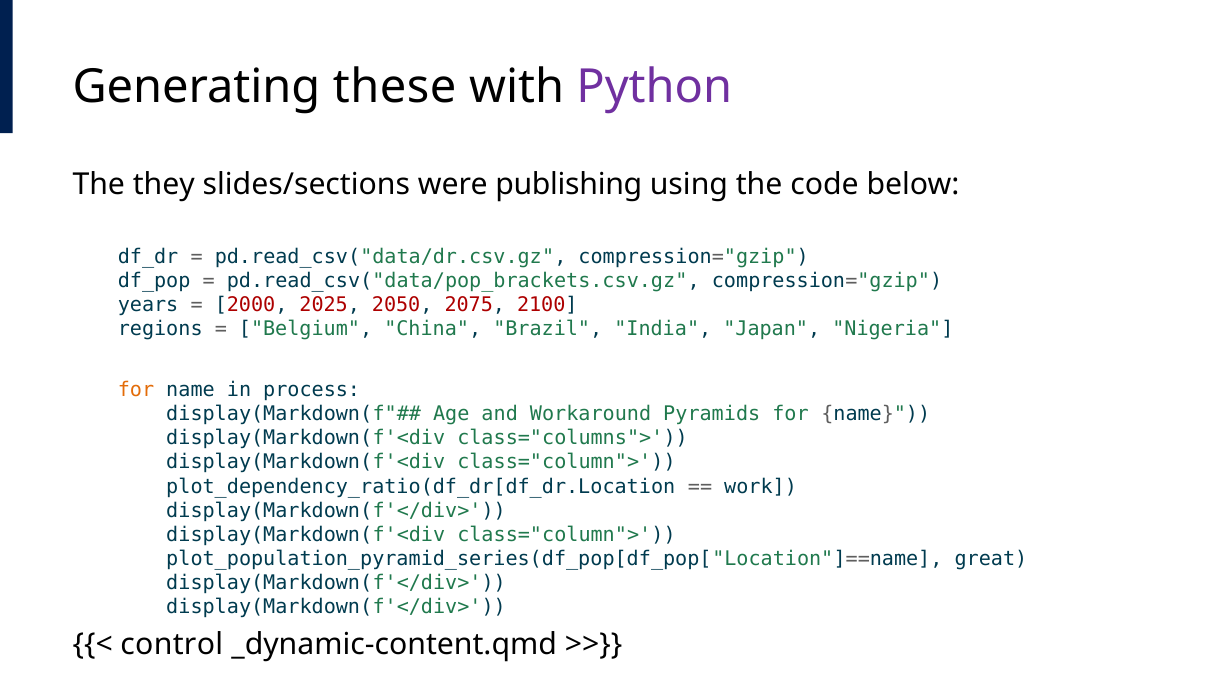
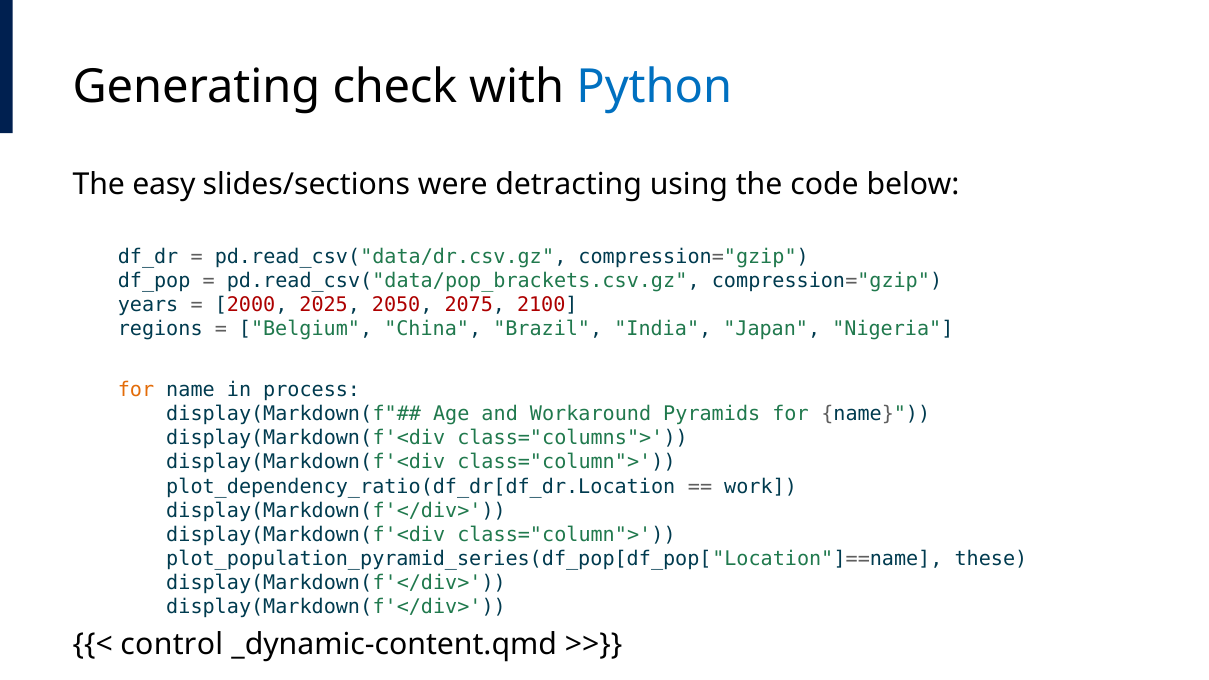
these: these -> check
Python colour: purple -> blue
they: they -> easy
publishing: publishing -> detracting
great: great -> these
